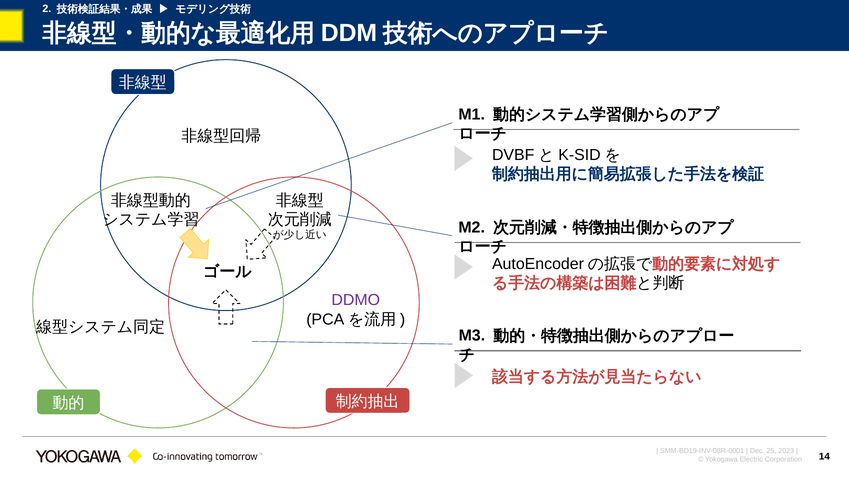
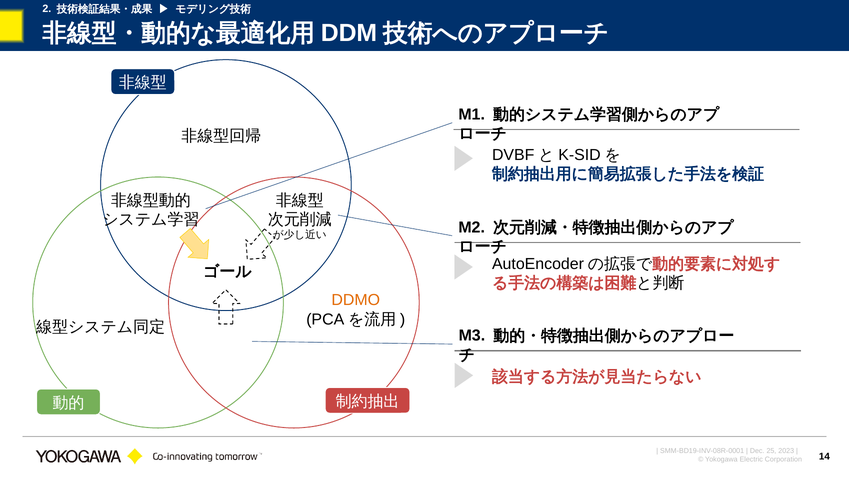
DDMO colour: purple -> orange
